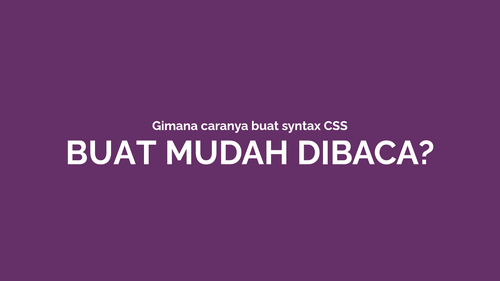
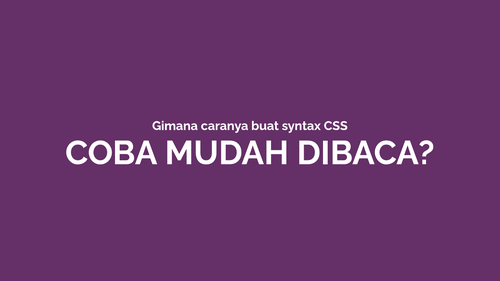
BUAT at (111, 153): BUAT -> COBA
